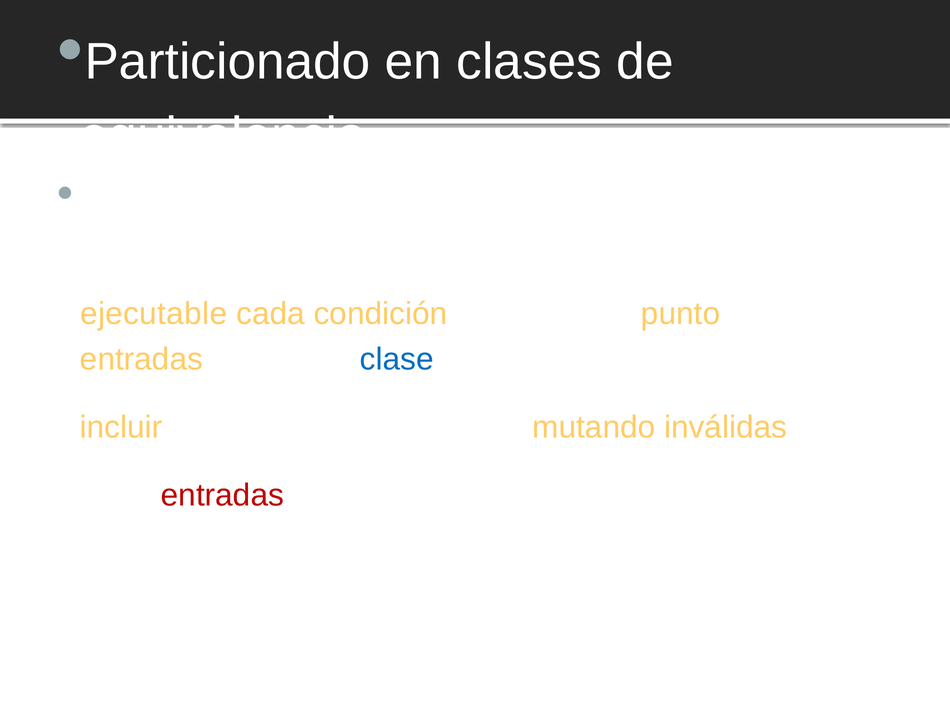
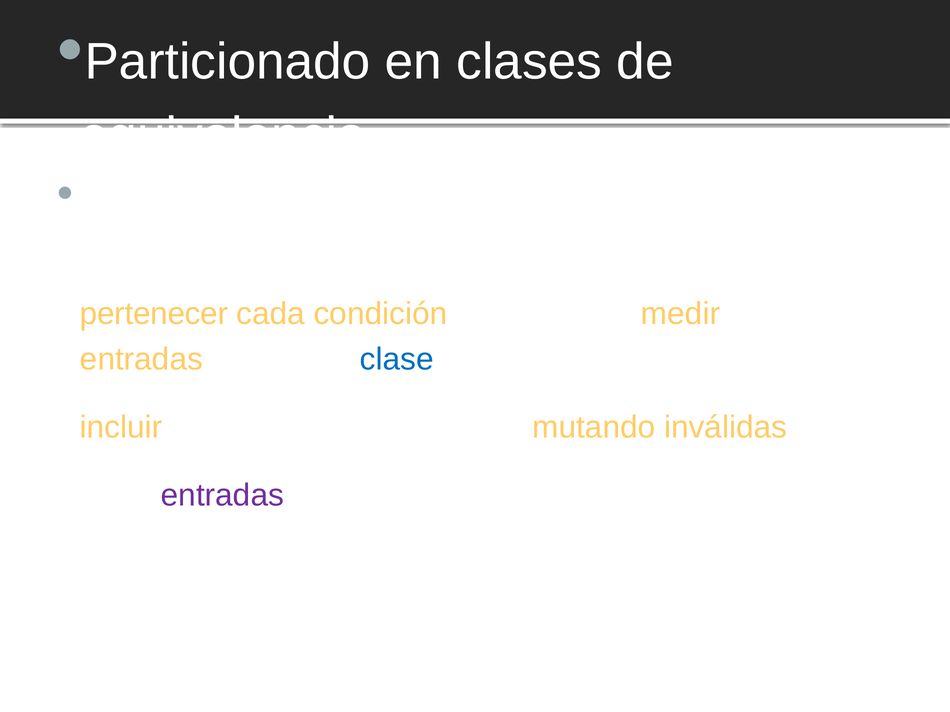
ejecutable: ejecutable -> pertenecer
punto: punto -> medir
entradas at (222, 495) colour: red -> purple
